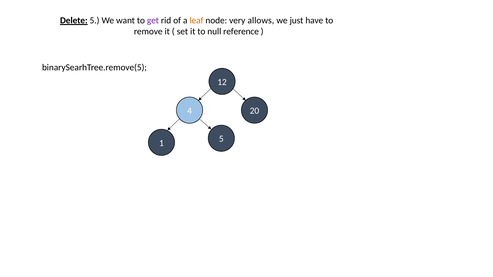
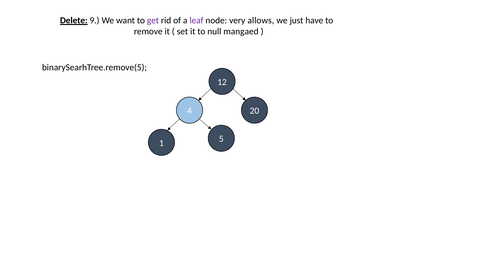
Delete 5: 5 -> 9
leaf colour: orange -> purple
reference: reference -> mangaed
